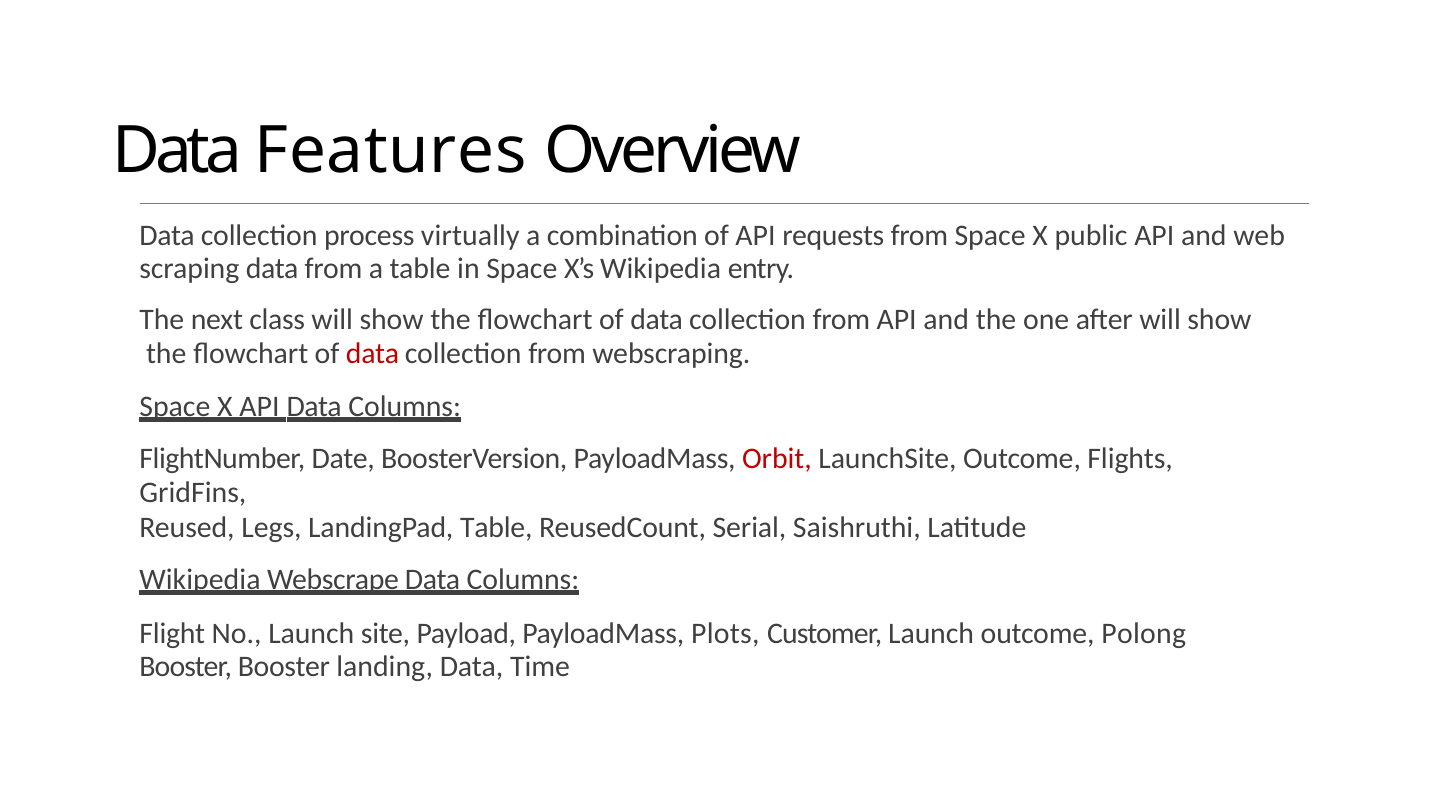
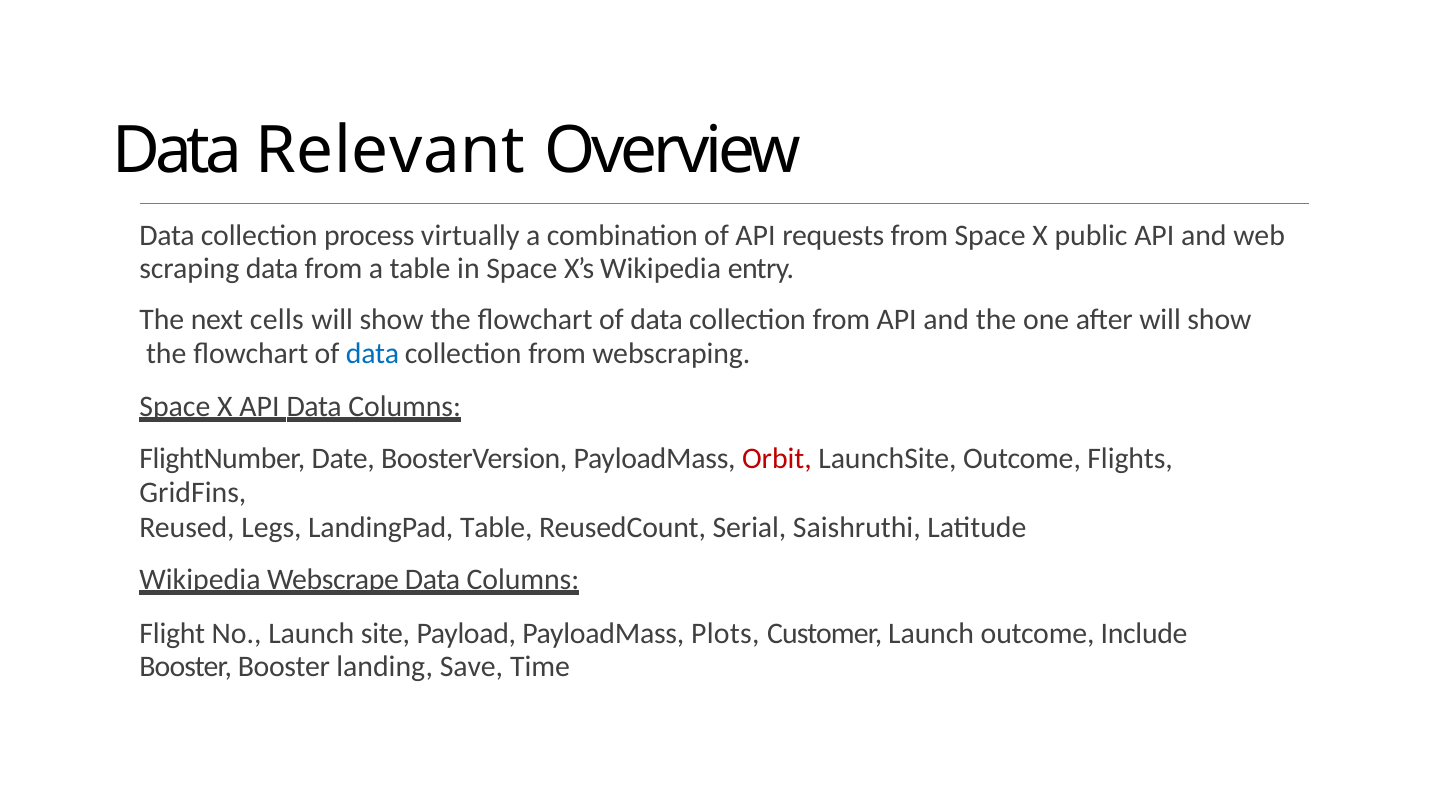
Features: Features -> Relevant
class: class -> cells
data at (373, 354) colour: red -> blue
Polong: Polong -> Include
landing Data: Data -> Save
